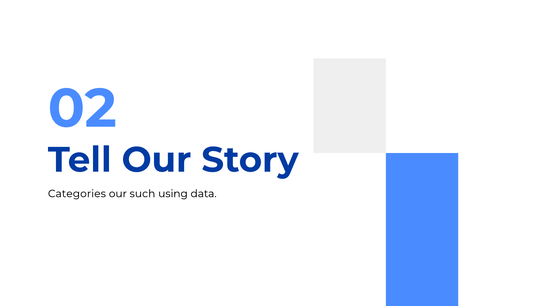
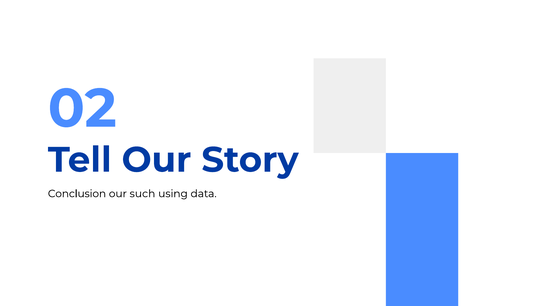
Categories: Categories -> Conclusion
